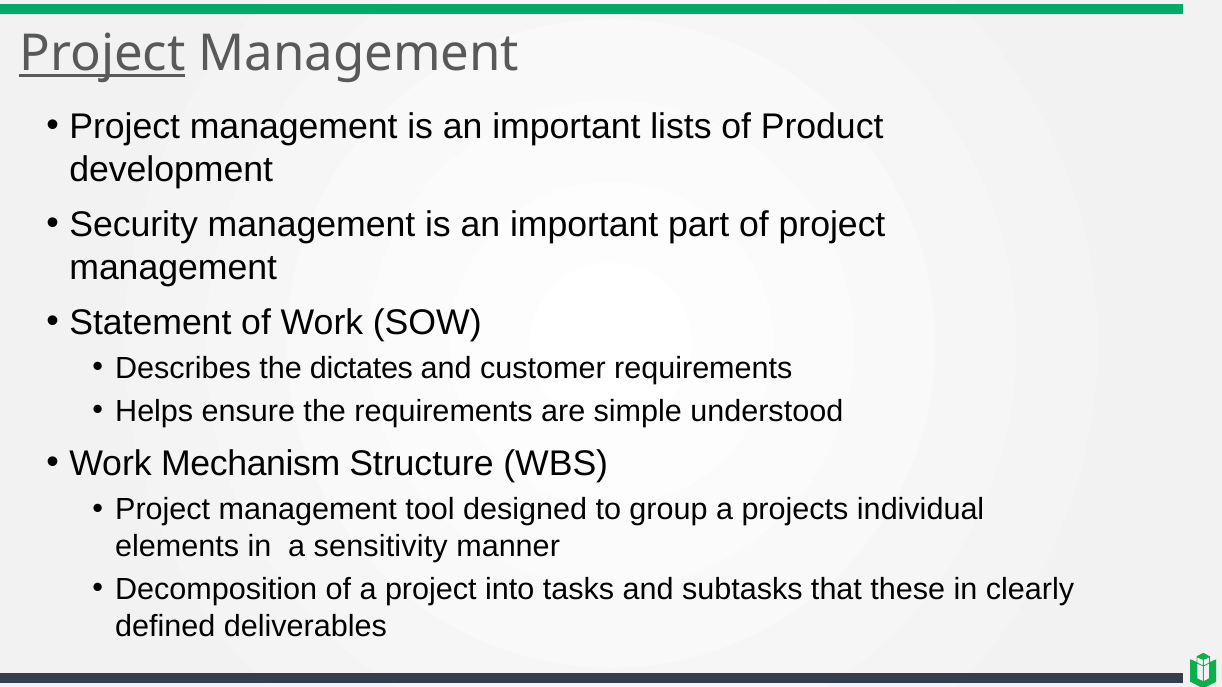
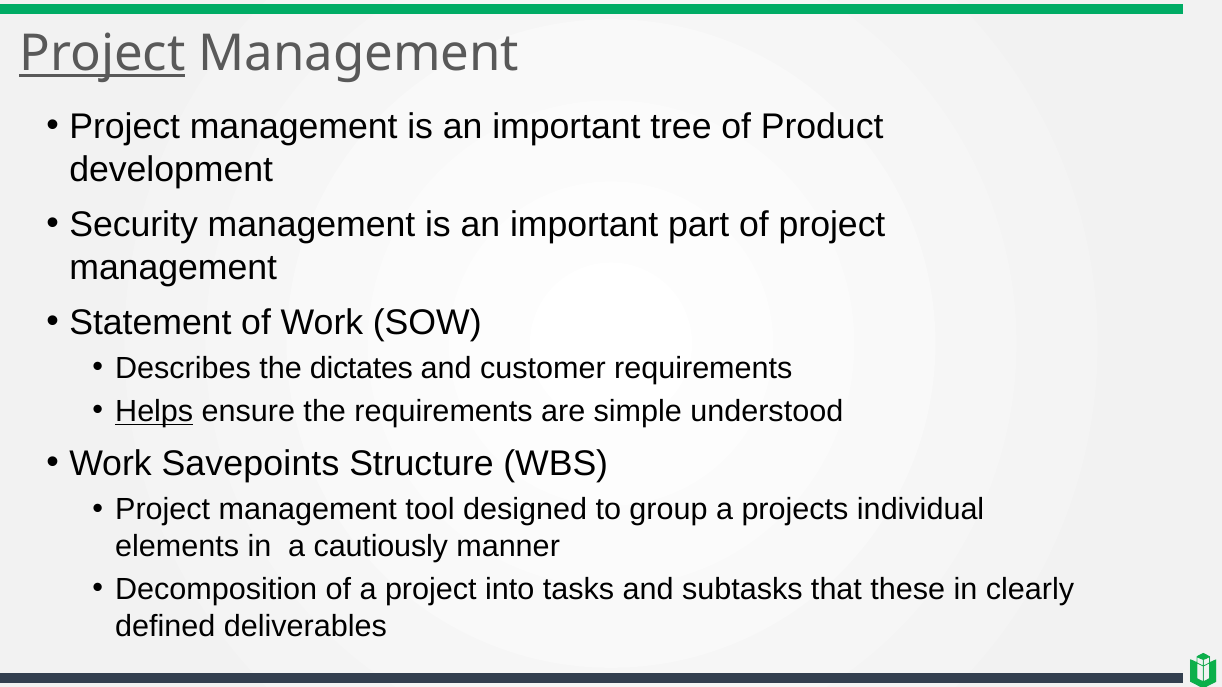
lists: lists -> tree
Helps underline: none -> present
Mechanism: Mechanism -> Savepoints
sensitivity: sensitivity -> cautiously
